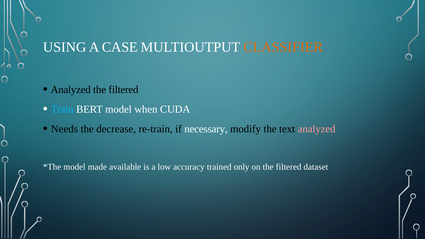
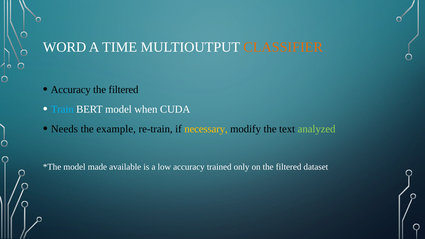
USING: USING -> WORD
CASE: CASE -> TIME
Analyzed at (71, 90): Analyzed -> Accuracy
decrease: decrease -> example
necessary colour: white -> yellow
analyzed at (317, 129) colour: pink -> light green
